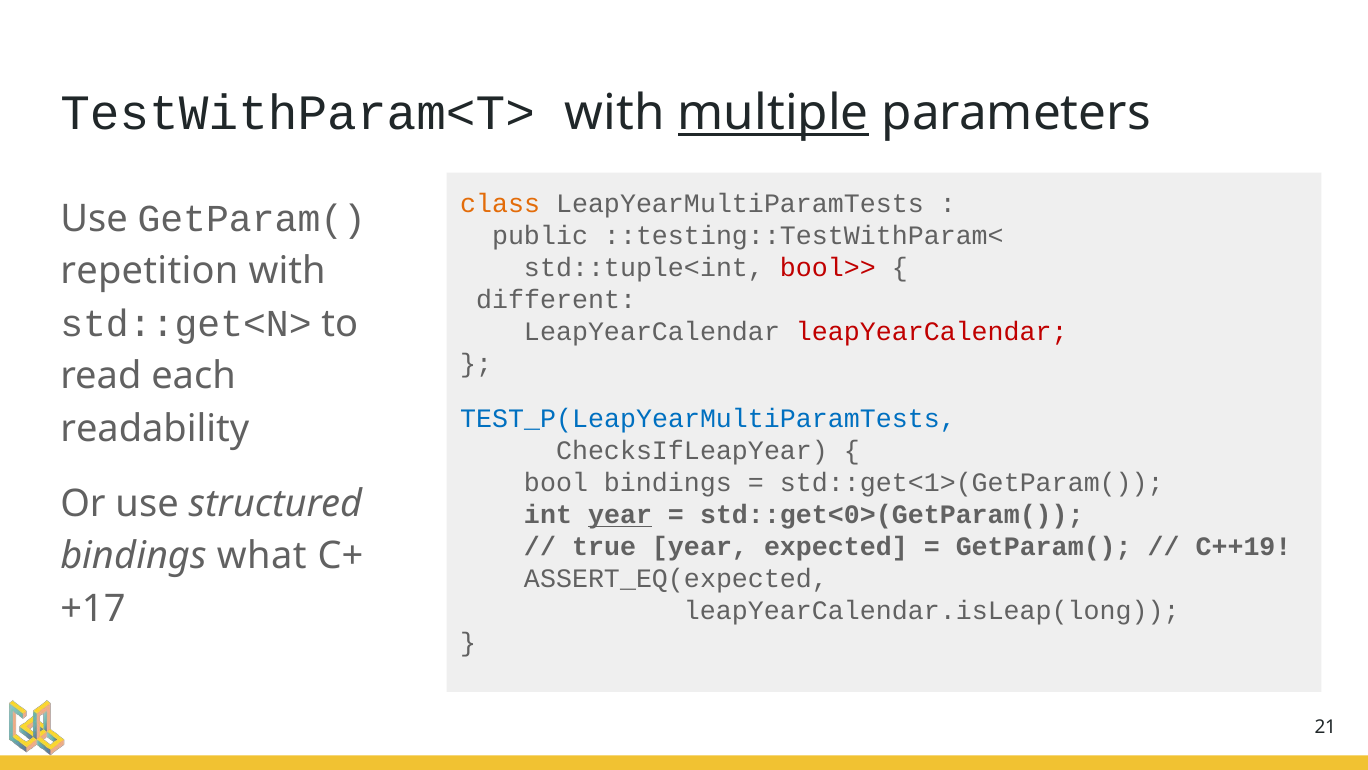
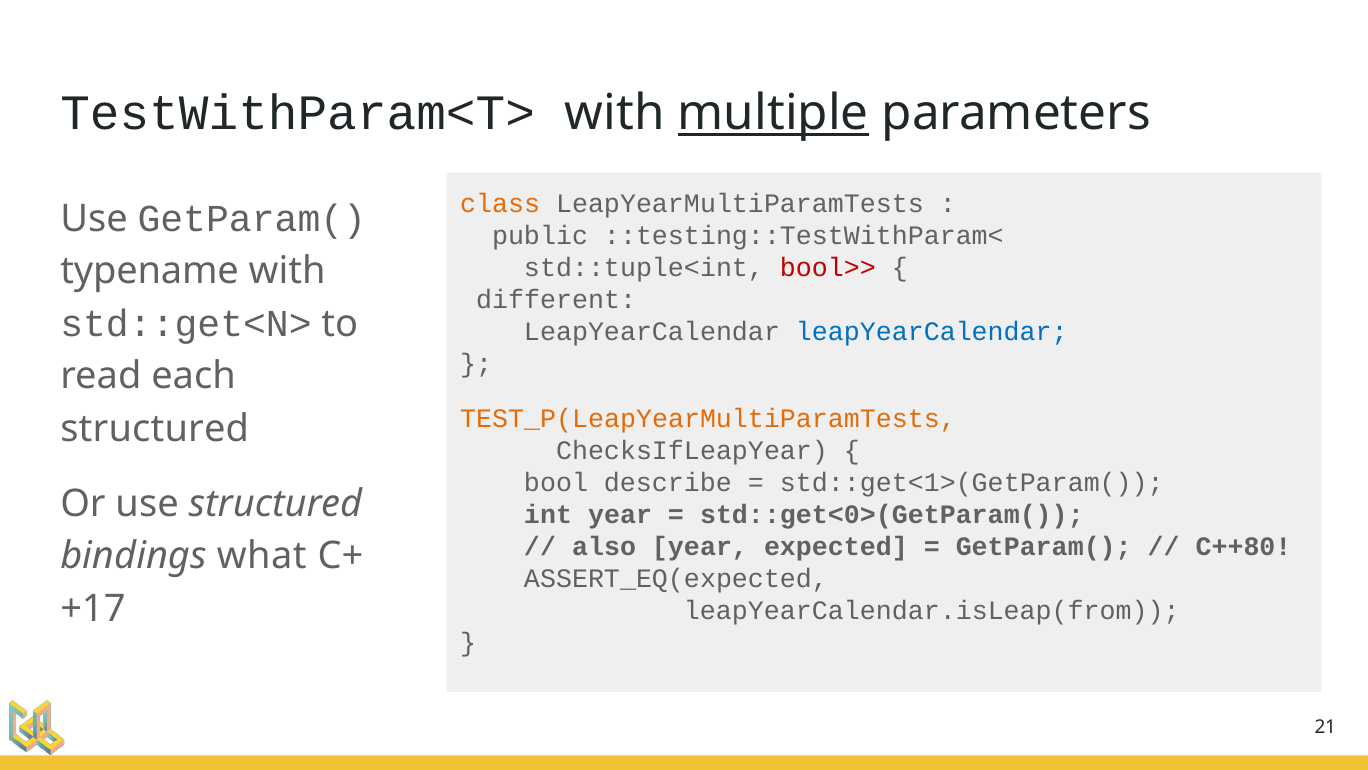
repetition: repetition -> typename
leapYearCalendar at (932, 332) colour: red -> blue
TEST_P(LeapYearMultiParamTests colour: blue -> orange
readability at (155, 428): readability -> structured
bool bindings: bindings -> describe
year at (620, 515) underline: present -> none
true: true -> also
C++19: C++19 -> C++80
leapYearCalendar.isLeap(long: leapYearCalendar.isLeap(long -> leapYearCalendar.isLeap(from
